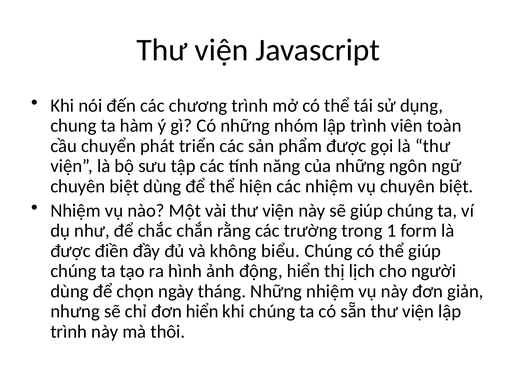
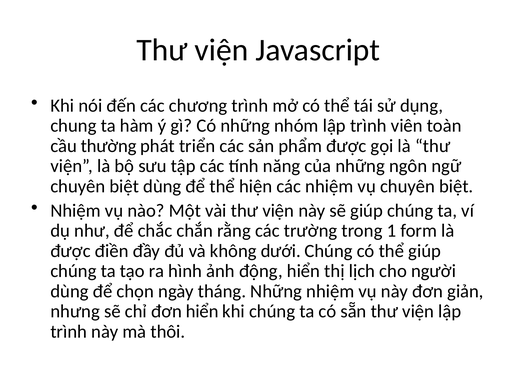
chuyển: chuyển -> thường
biểu: biểu -> dưới
